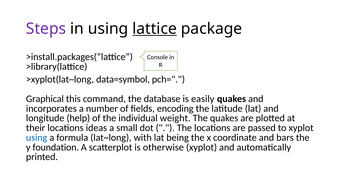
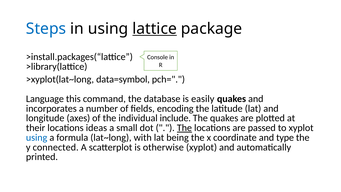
Steps colour: purple -> blue
Graphical: Graphical -> Language
help: help -> axes
weight: weight -> include
The at (184, 128) underline: none -> present
bars: bars -> type
foundation: foundation -> connected
